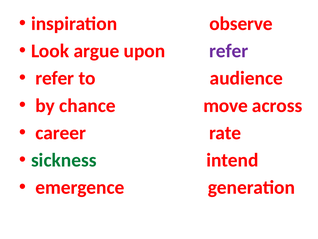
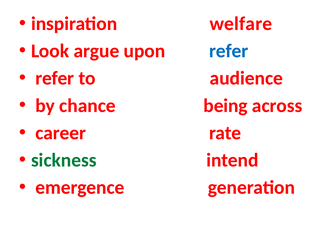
observe: observe -> welfare
refer at (229, 51) colour: purple -> blue
move: move -> being
